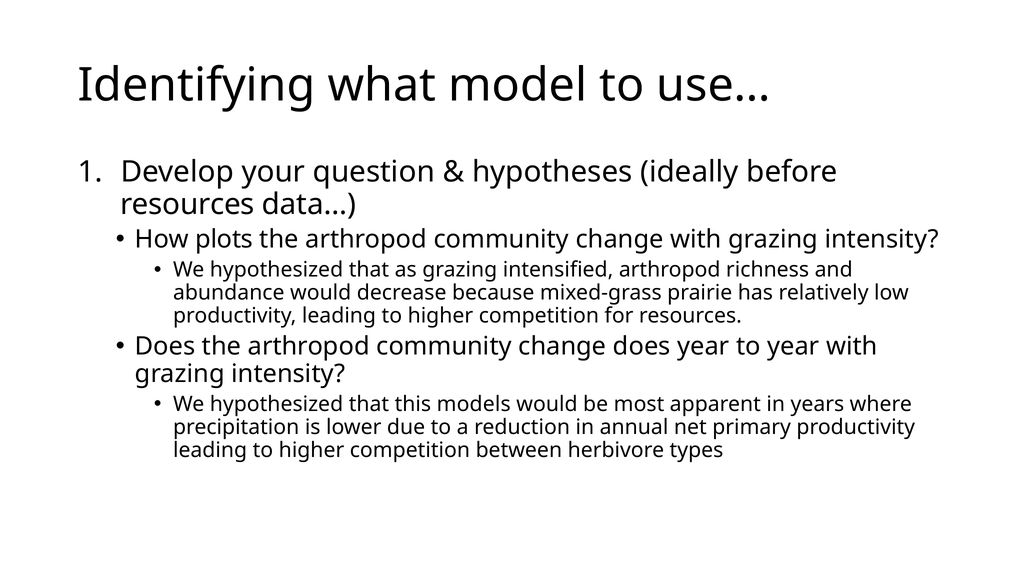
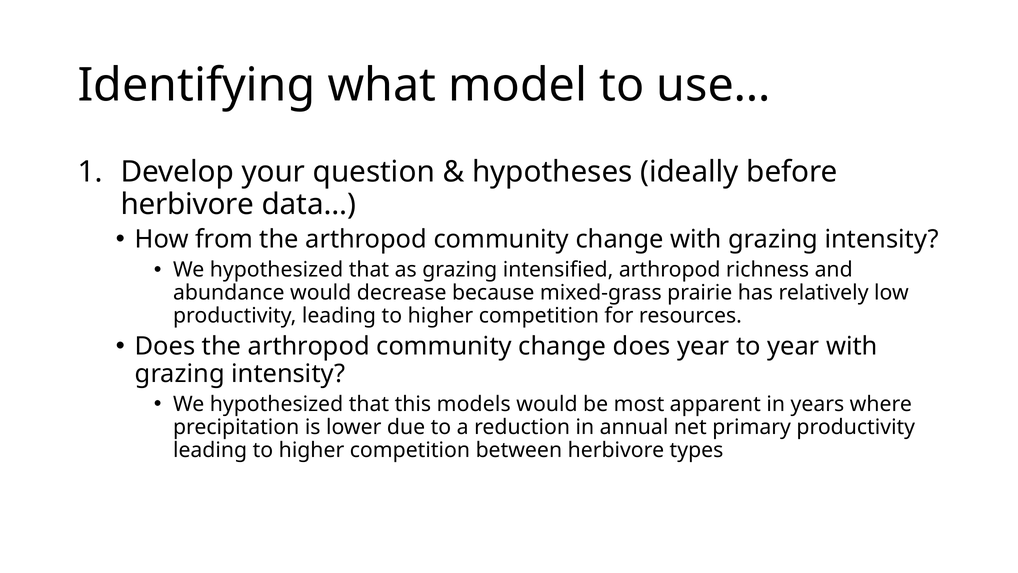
resources at (187, 204): resources -> herbivore
plots: plots -> from
